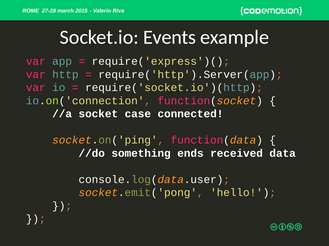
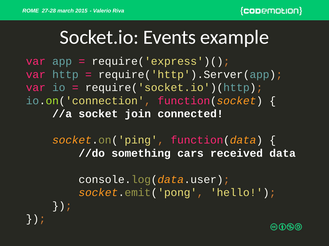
case: case -> join
ends: ends -> cars
